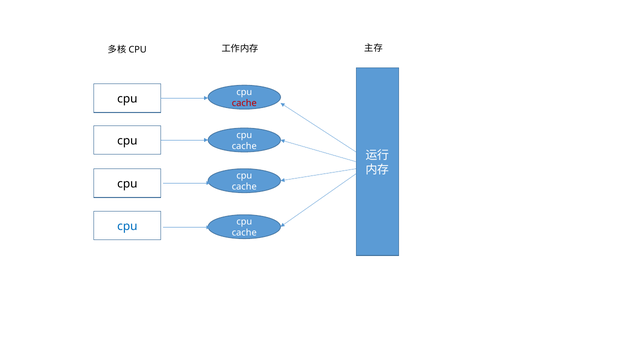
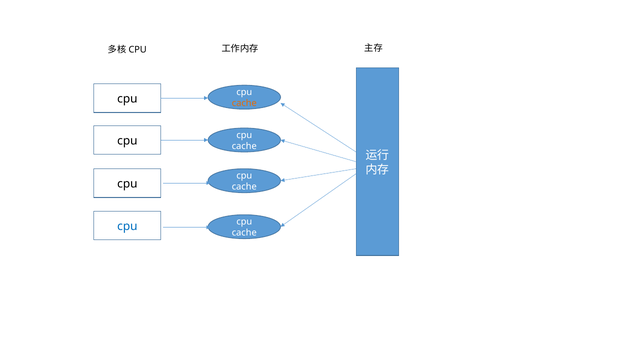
cache at (244, 103) colour: red -> orange
